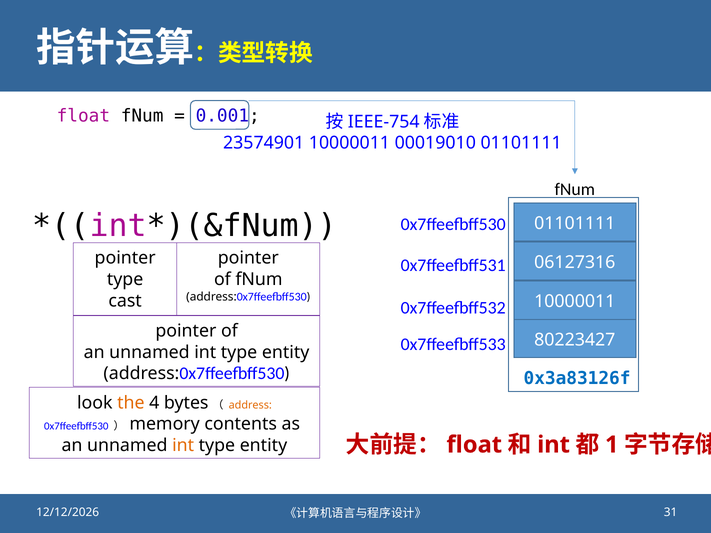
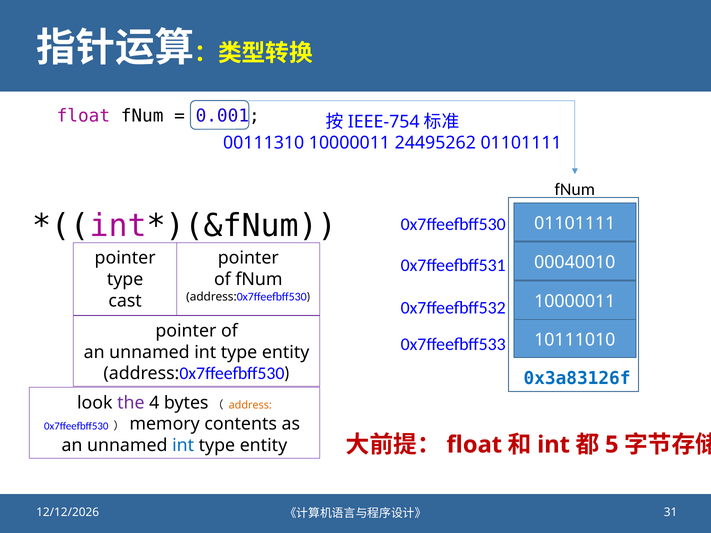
23574901: 23574901 -> 00111310
00019010: 00019010 -> 24495262
06127316: 06127316 -> 00040010
80223427: 80223427 -> 10111010
the colour: orange -> purple
int at (183, 446) colour: orange -> blue
1: 1 -> 5
